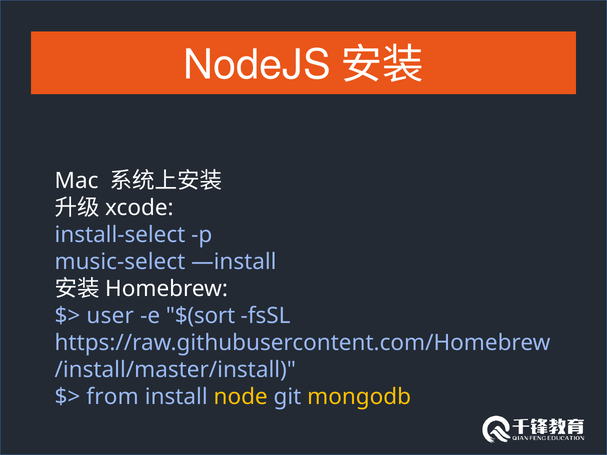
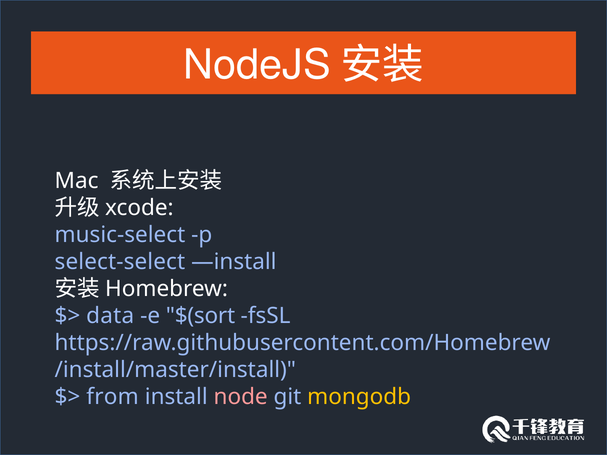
install-select: install-select -> music-select
music-select: music-select -> select-select
user: user -> data
node colour: yellow -> pink
